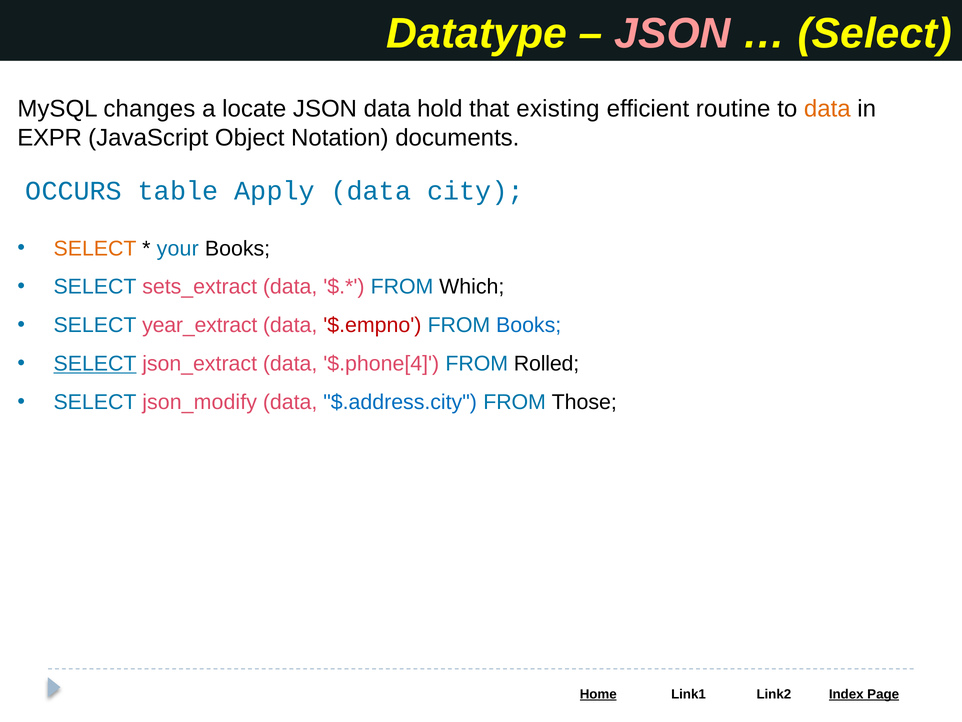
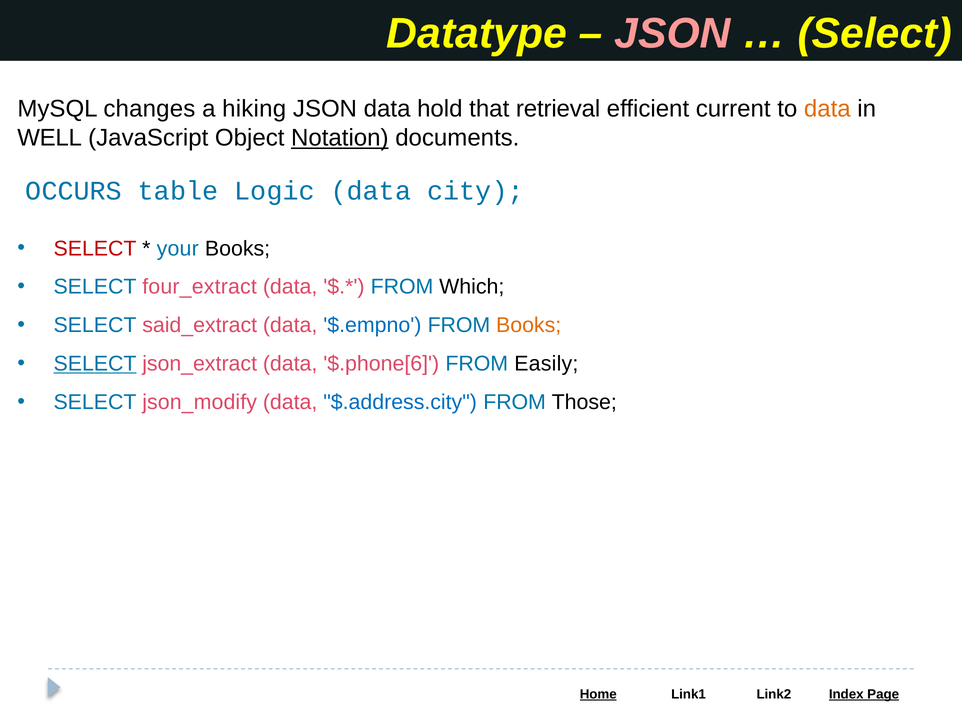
locate: locate -> hiking
existing: existing -> retrieval
routine: routine -> current
EXPR: EXPR -> WELL
Notation underline: none -> present
Apply: Apply -> Logic
SELECT at (95, 248) colour: orange -> red
sets_extract: sets_extract -> four_extract
year_extract: year_extract -> said_extract
$.empno colour: red -> blue
Books at (529, 325) colour: blue -> orange
$.phone[4: $.phone[4 -> $.phone[6
Rolled: Rolled -> Easily
